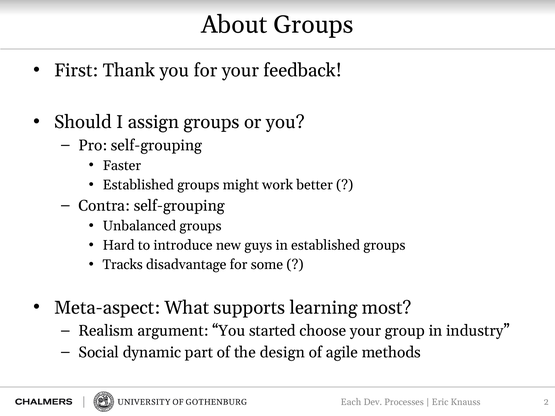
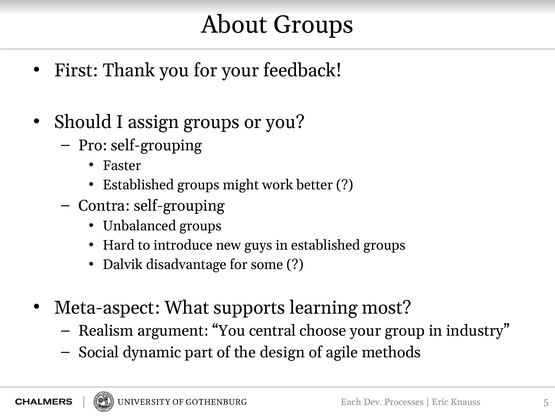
Tracks: Tracks -> Dalvik
started: started -> central
2: 2 -> 5
